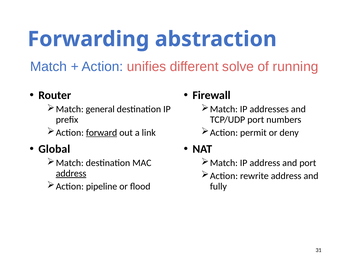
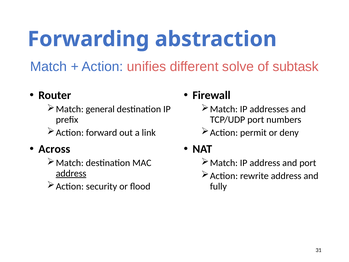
running: running -> subtask
forward underline: present -> none
Global: Global -> Across
pipeline: pipeline -> security
